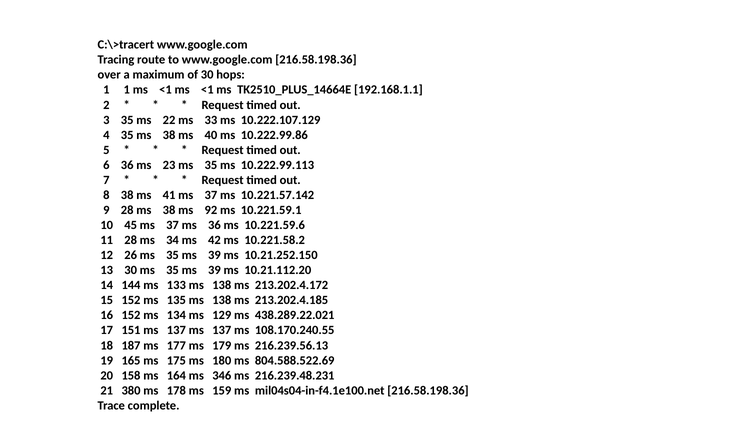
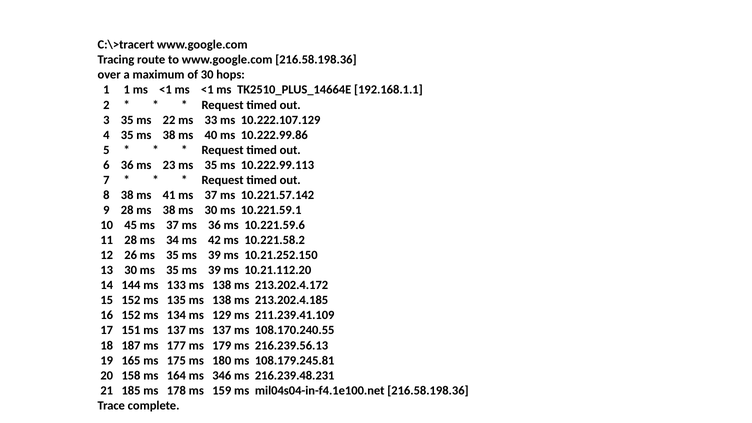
ms 92: 92 -> 30
438.289.22.021: 438.289.22.021 -> 211.239.41.109
804.588.522.69: 804.588.522.69 -> 108.179.245.81
380: 380 -> 185
